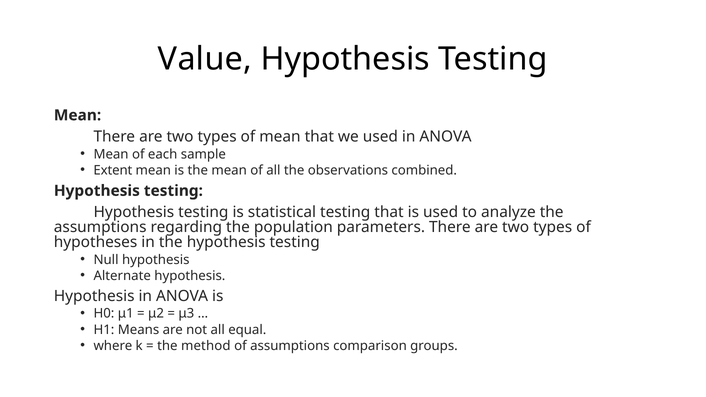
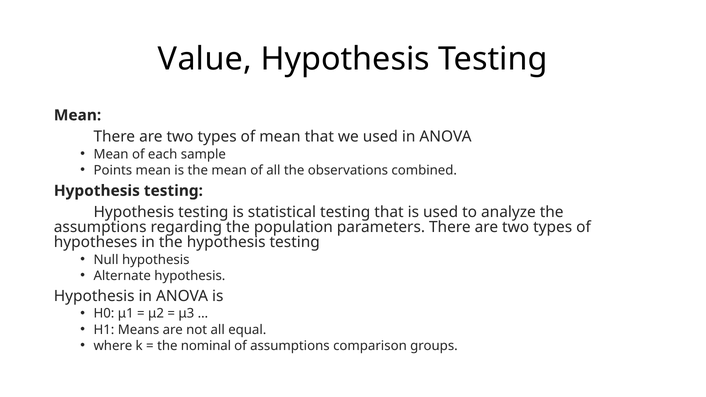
Extent: Extent -> Points
method: method -> nominal
